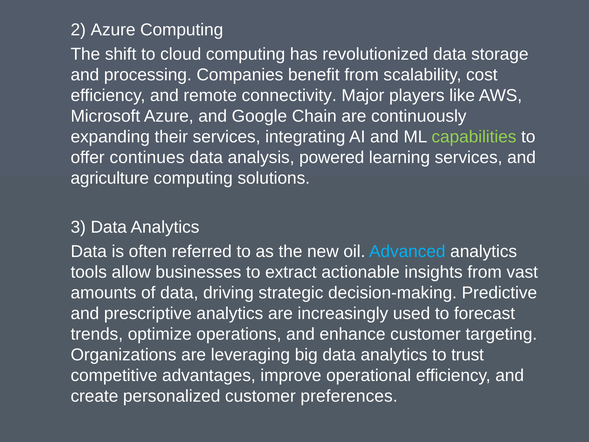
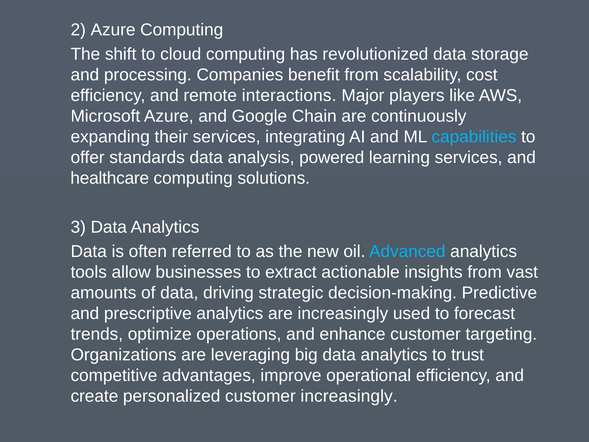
connectivity: connectivity -> interactions
capabilities colour: light green -> light blue
continues: continues -> standards
agriculture: agriculture -> healthcare
customer preferences: preferences -> increasingly
